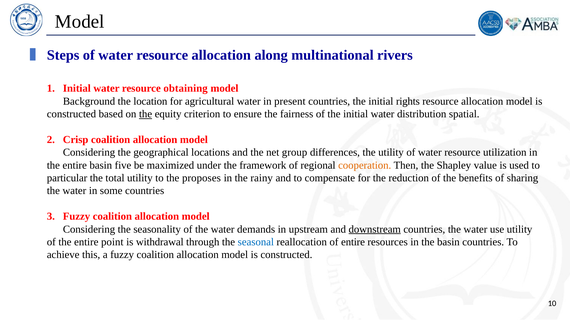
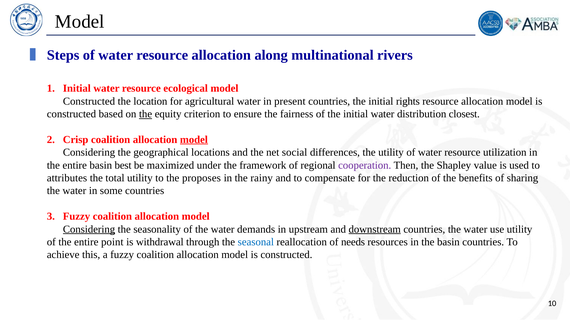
obtaining: obtaining -> ecological
Background at (89, 101): Background -> Constructed
spatial: spatial -> closest
model at (194, 140) underline: none -> present
group: group -> social
five: five -> best
cooperation colour: orange -> purple
particular: particular -> attributes
Considering at (89, 230) underline: none -> present
of entire: entire -> needs
